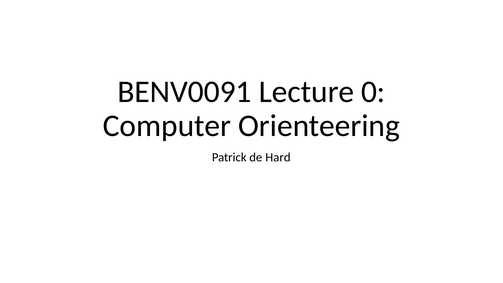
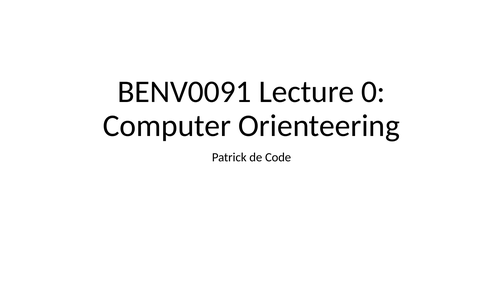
Hard: Hard -> Code
